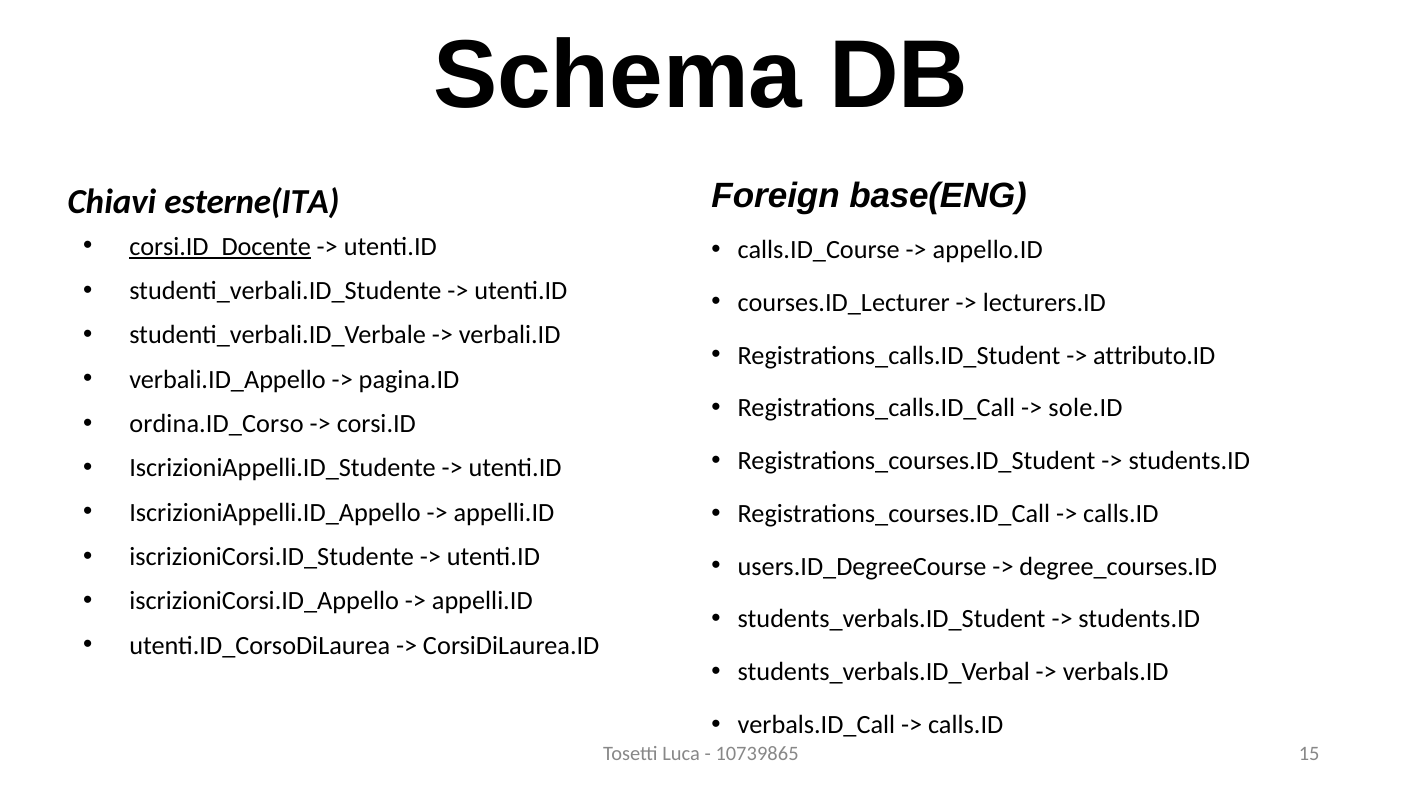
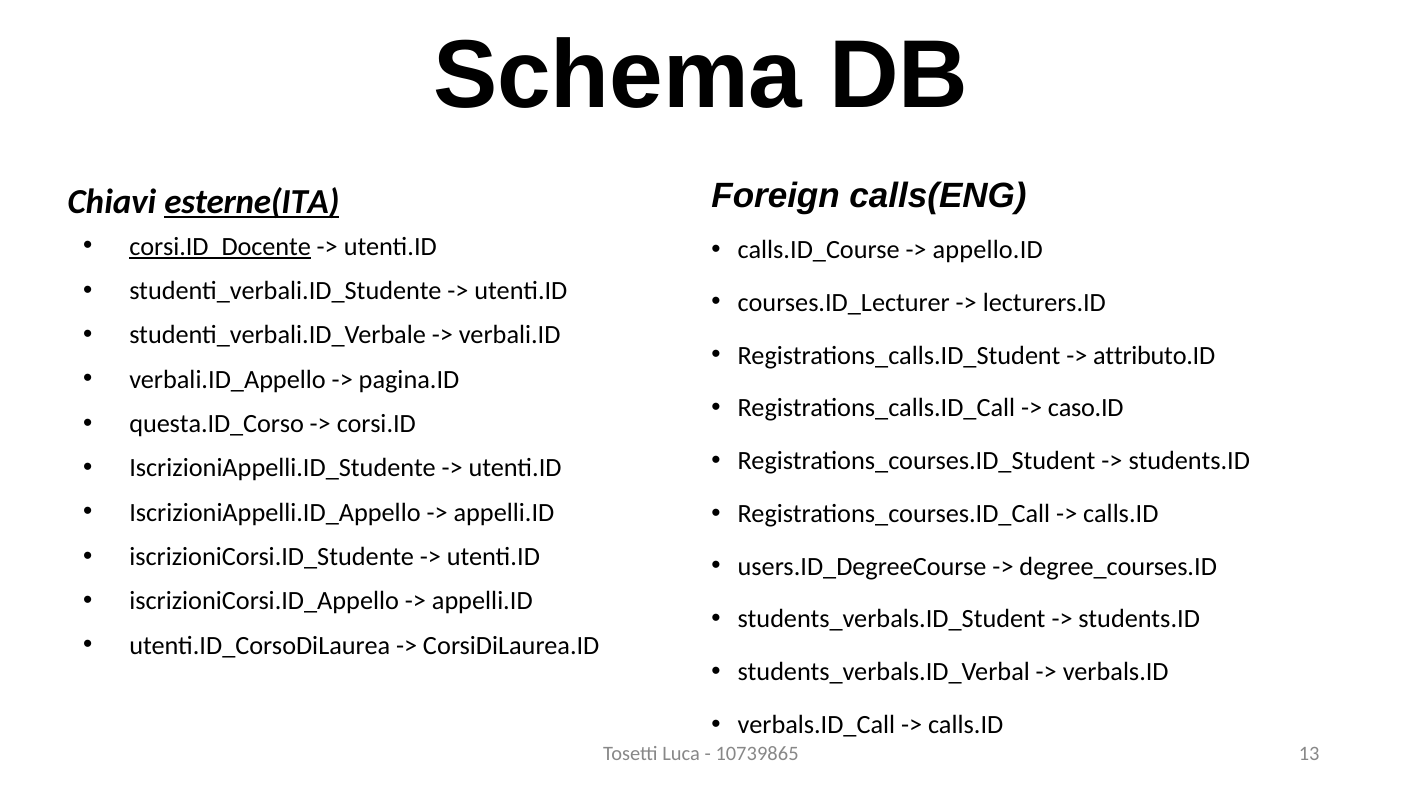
base(ENG: base(ENG -> calls(ENG
esterne(ITA underline: none -> present
sole.ID: sole.ID -> caso.ID
ordina.ID_Corso: ordina.ID_Corso -> questa.ID_Corso
15: 15 -> 13
